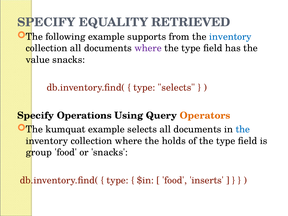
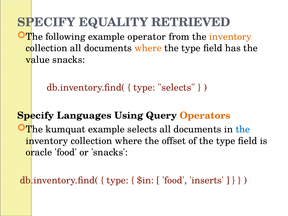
supports: supports -> operator
inventory at (230, 37) colour: blue -> orange
where at (148, 48) colour: purple -> orange
Operations: Operations -> Languages
holds: holds -> offset
group: group -> oracle
